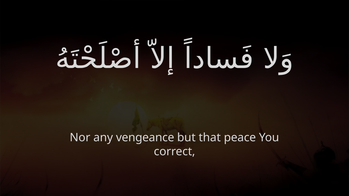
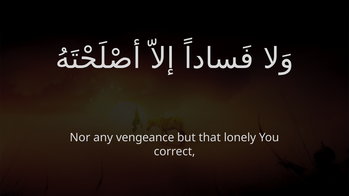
peace: peace -> lonely
